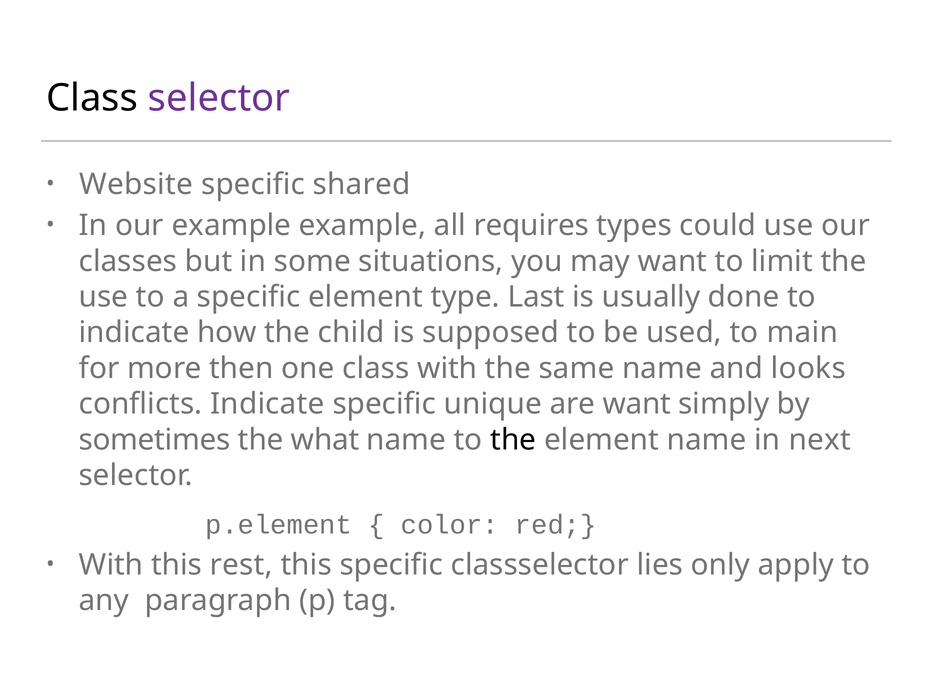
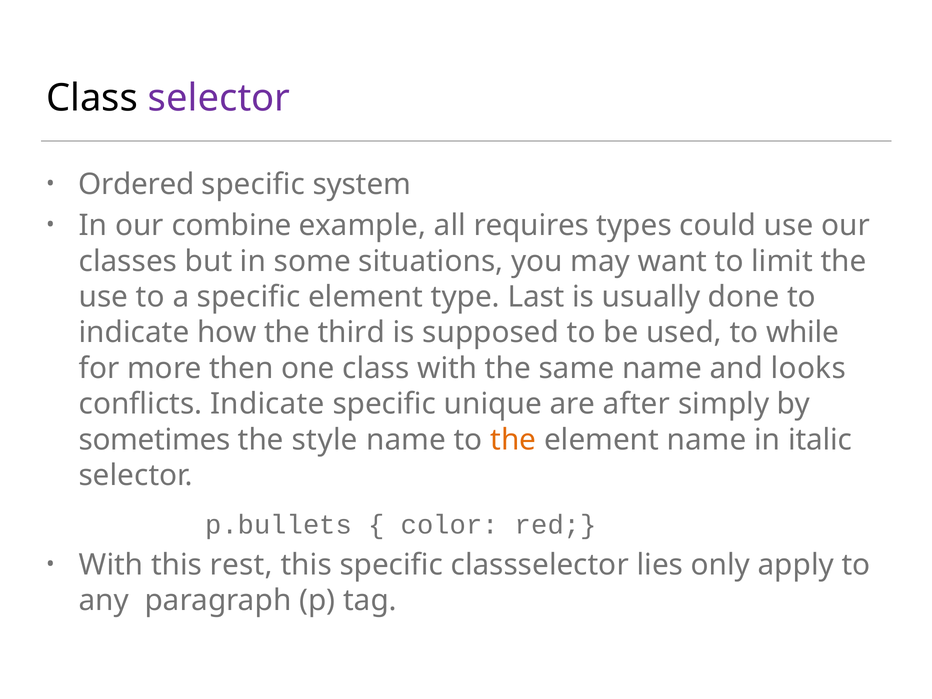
Website: Website -> Ordered
shared: shared -> system
our example: example -> combine
child: child -> third
main: main -> while
are want: want -> after
what: what -> style
the at (513, 440) colour: black -> orange
next: next -> italic
p.element: p.element -> p.bullets
